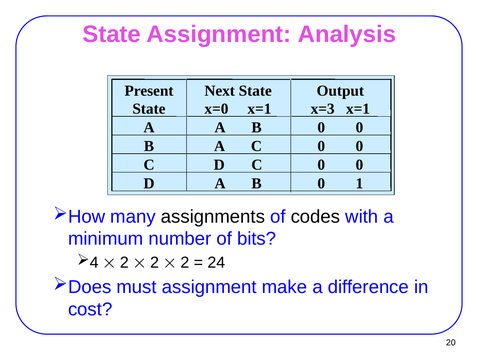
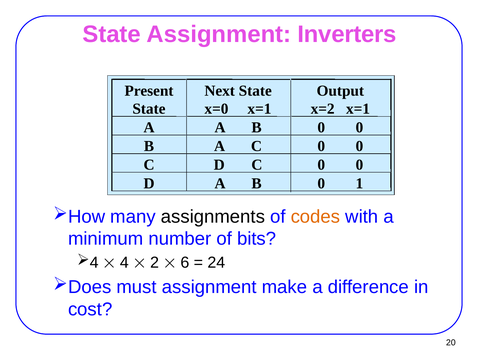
Analysis: Analysis -> Inverters
x=3: x=3 -> x=2
codes colour: black -> orange
2 at (124, 263): 2 -> 4
2 at (185, 263): 2 -> 6
